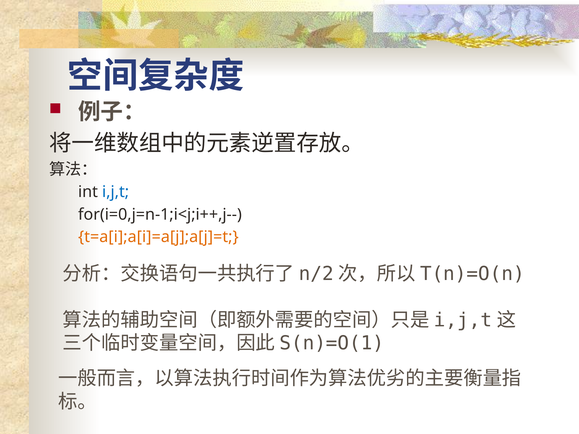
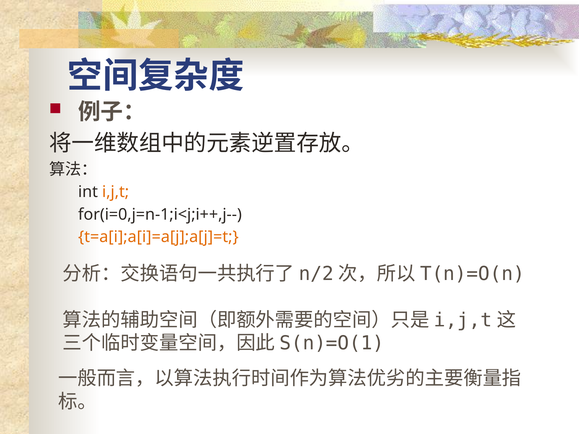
i,j,t colour: blue -> orange
